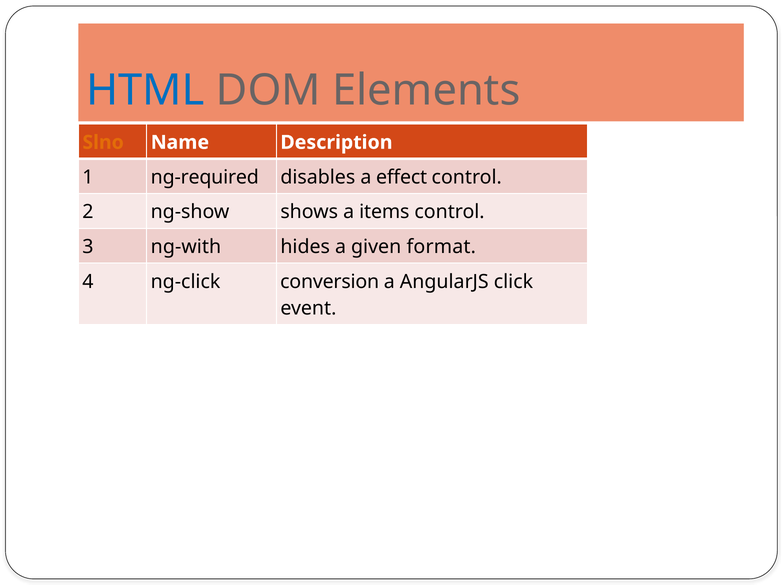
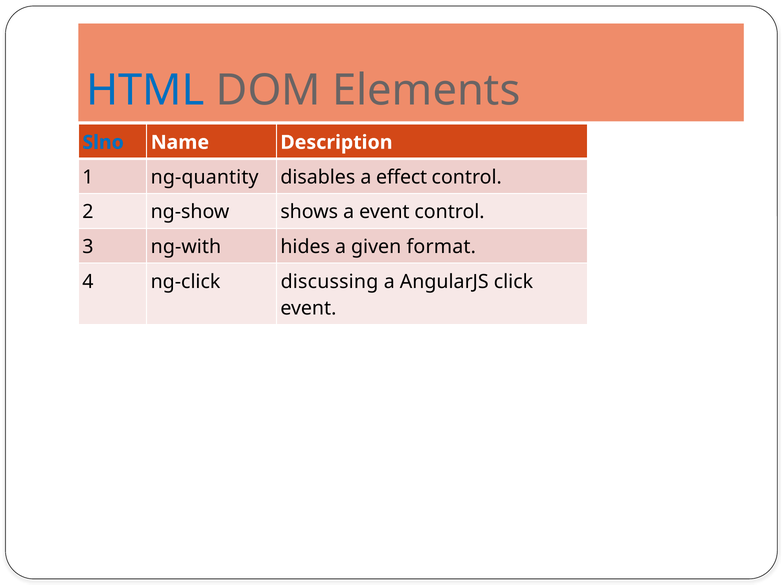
Slno colour: orange -> blue
ng-required: ng-required -> ng-quantity
a items: items -> event
conversion: conversion -> discussing
